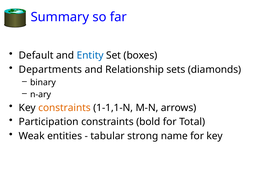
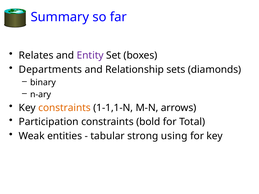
Default: Default -> Relates
Entity colour: blue -> purple
name: name -> using
